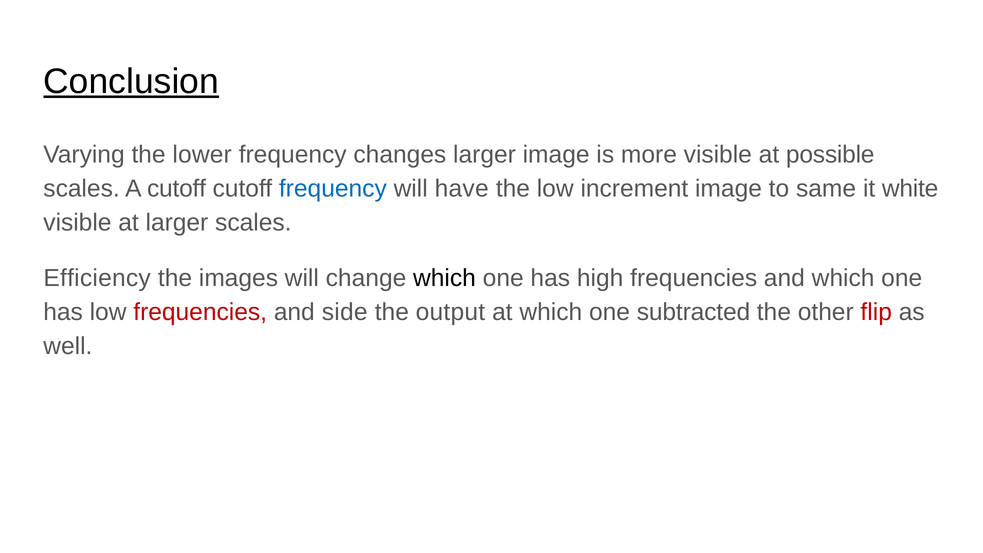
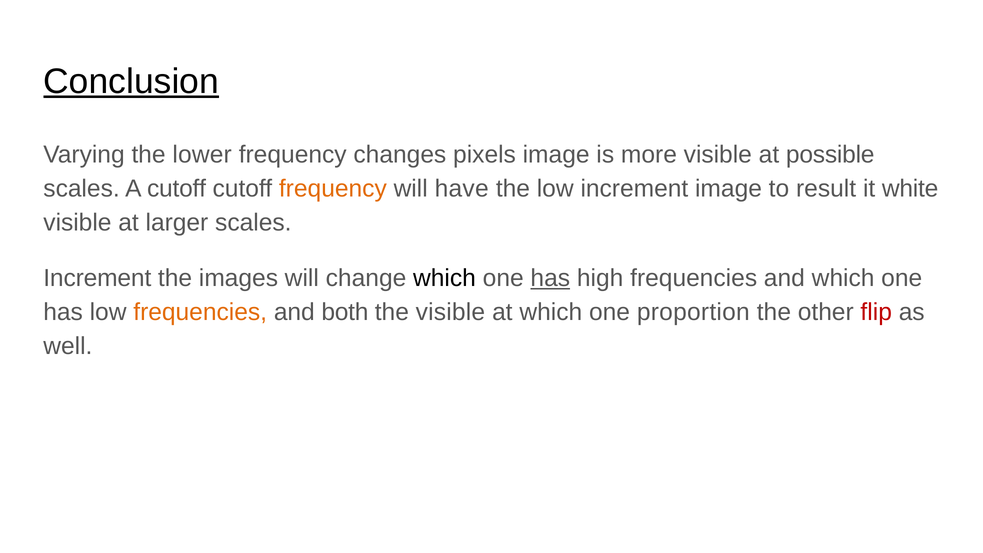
changes larger: larger -> pixels
frequency at (333, 188) colour: blue -> orange
same: same -> result
Efficiency at (97, 278): Efficiency -> Increment
has at (550, 278) underline: none -> present
frequencies at (200, 312) colour: red -> orange
side: side -> both
the output: output -> visible
subtracted: subtracted -> proportion
